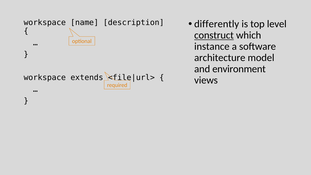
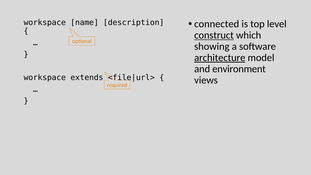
differently: differently -> connected
instance: instance -> showing
architecture underline: none -> present
